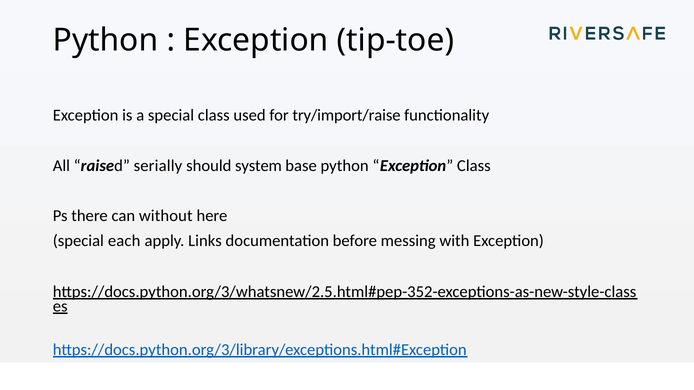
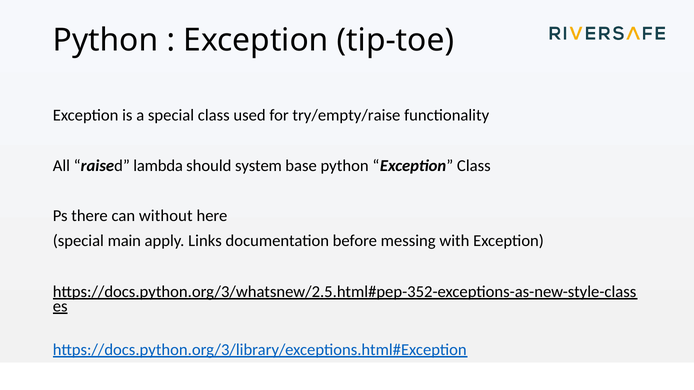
try/import/raise: try/import/raise -> try/empty/raise
serially: serially -> lambda
each: each -> main
